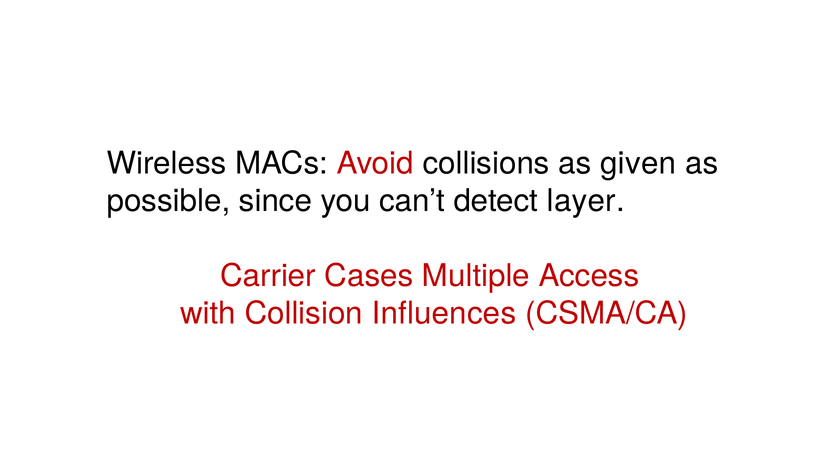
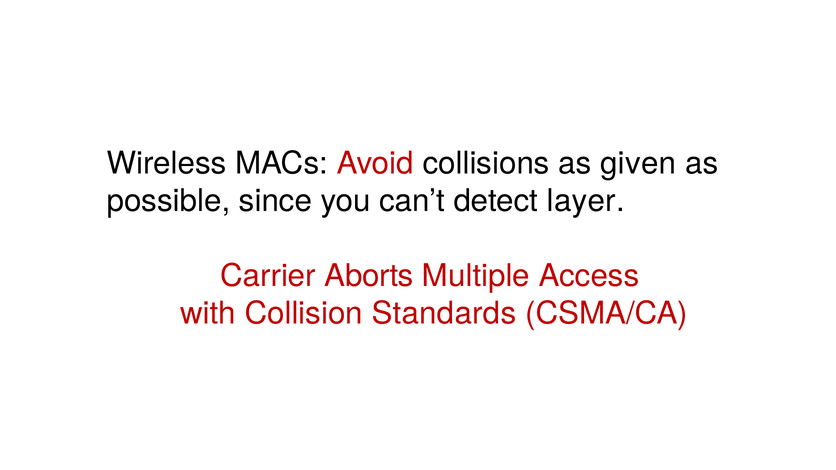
Cases: Cases -> Aborts
Influences: Influences -> Standards
